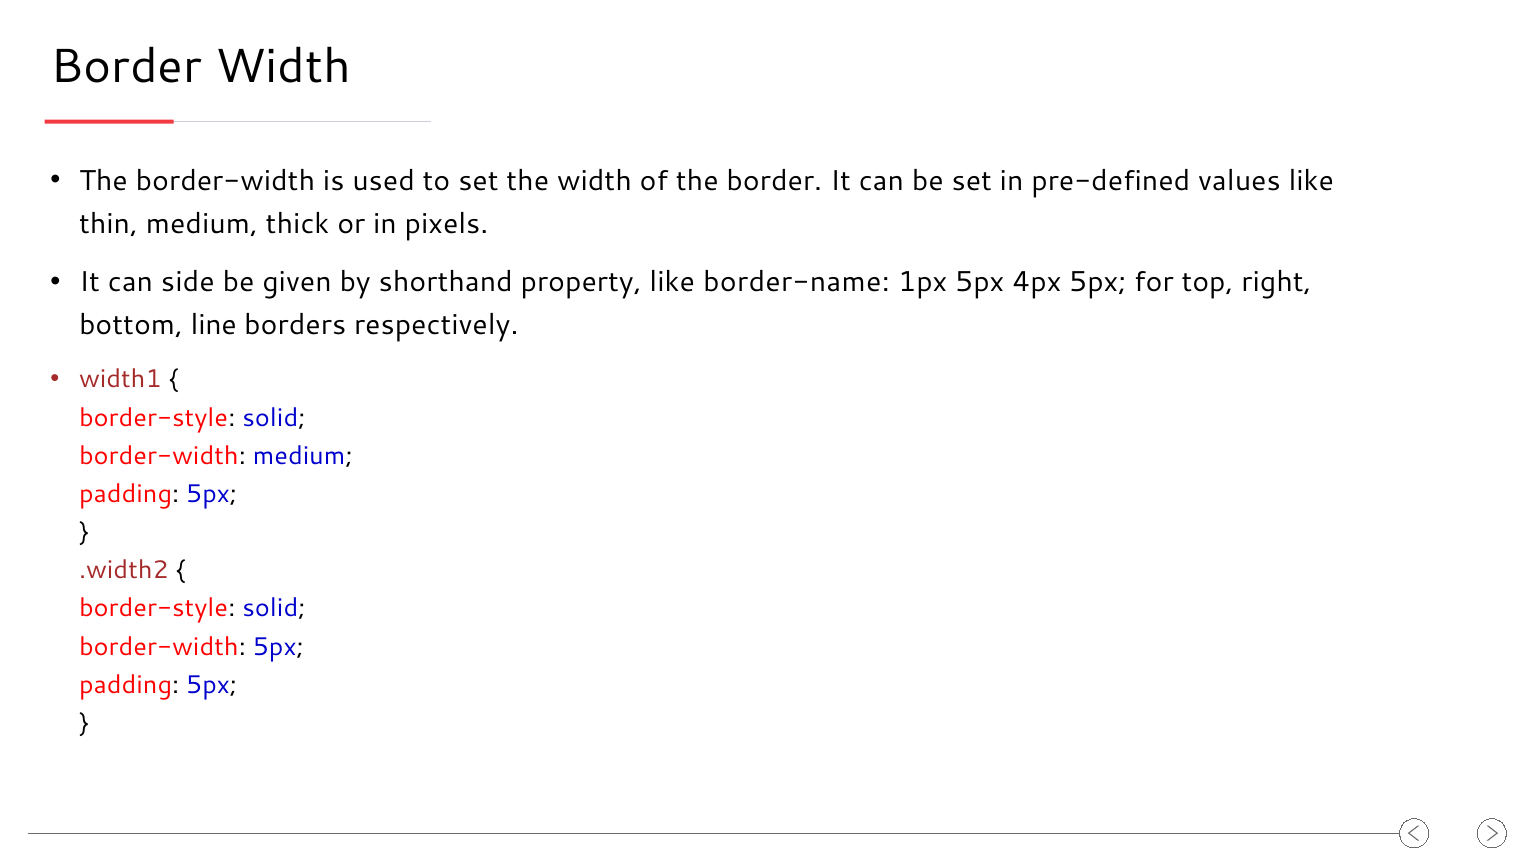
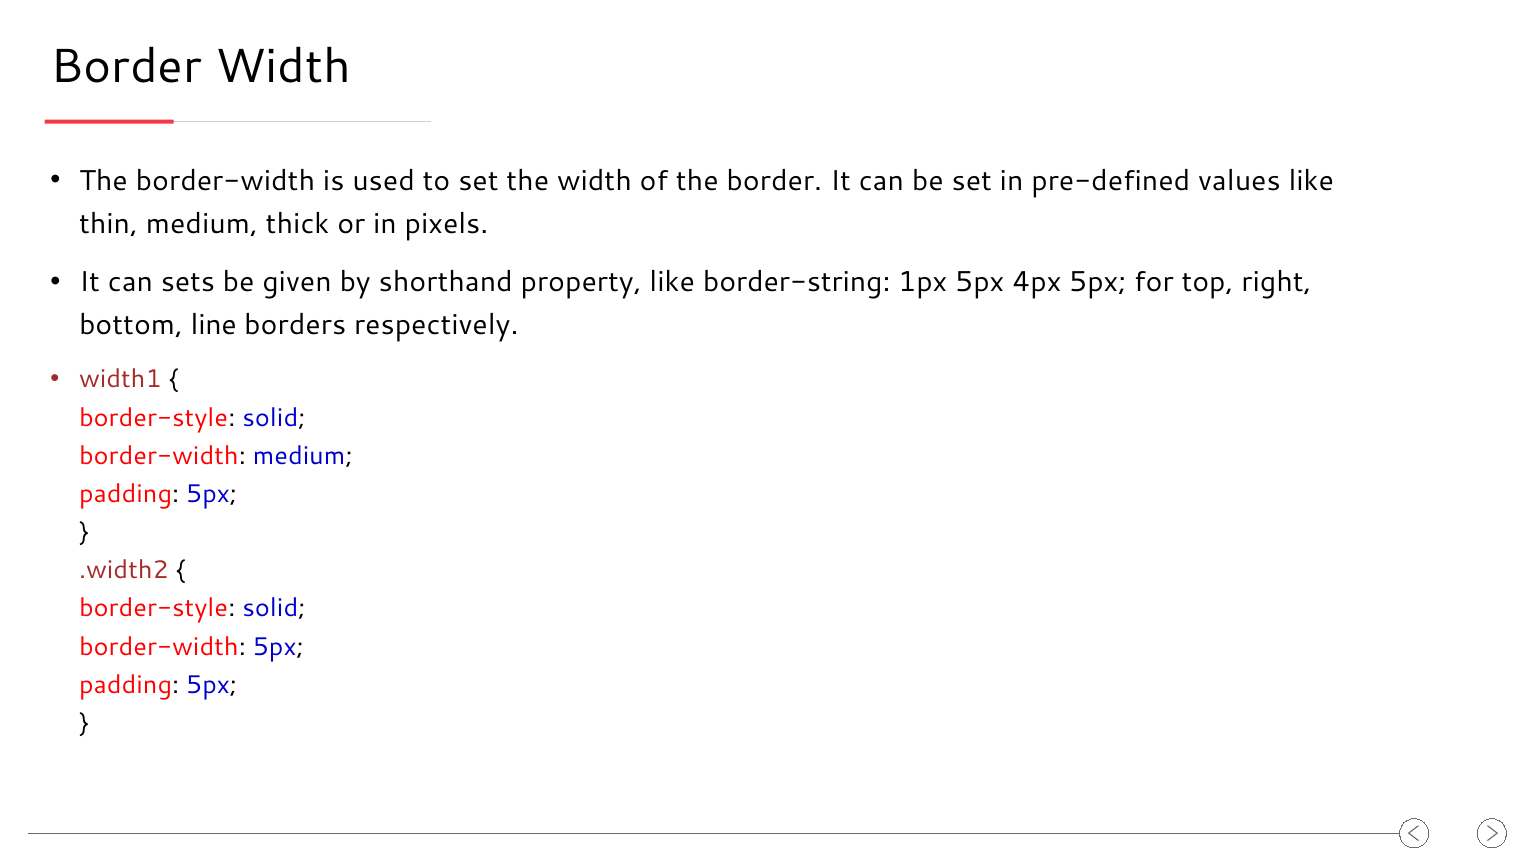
side: side -> sets
border-name: border-name -> border-string
